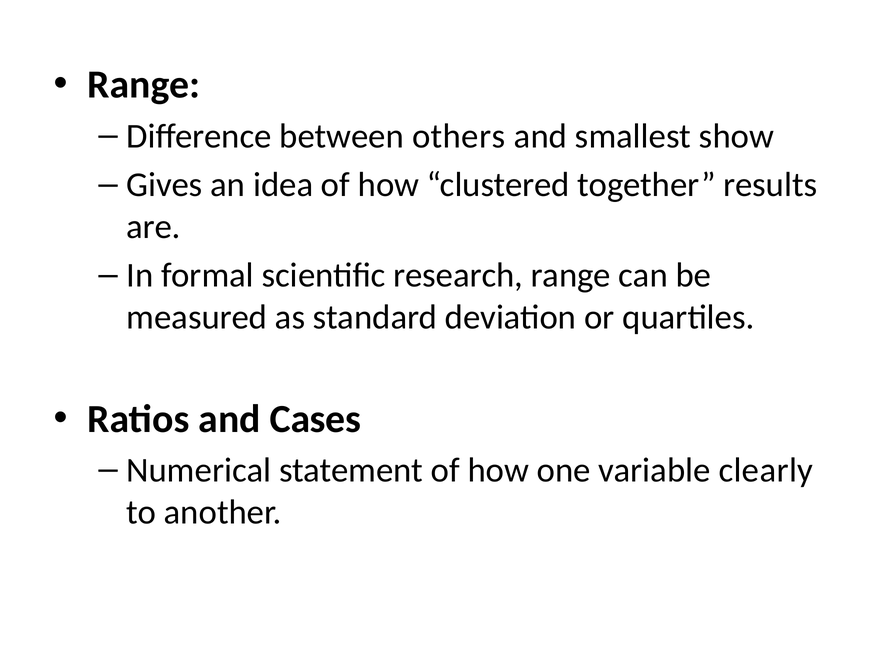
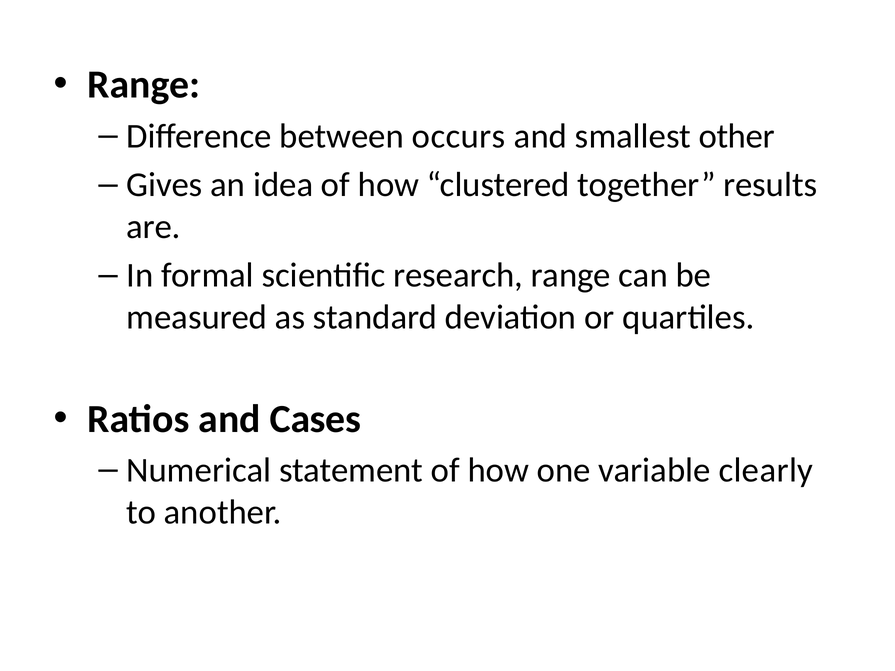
others: others -> occurs
show: show -> other
